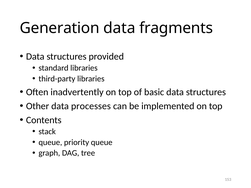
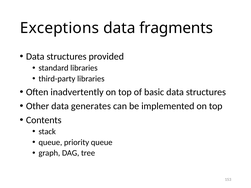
Generation: Generation -> Exceptions
processes: processes -> generates
